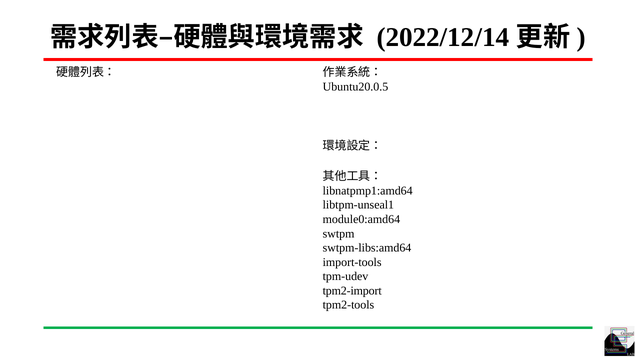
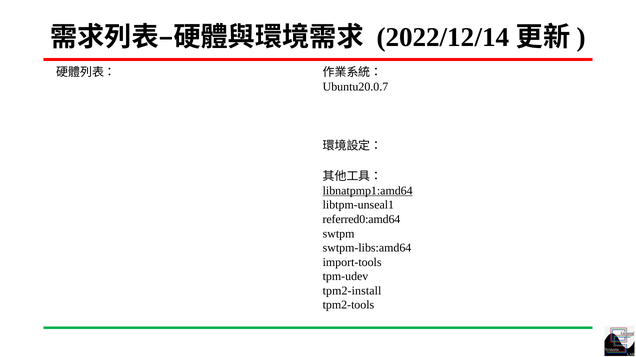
Ubuntu20.0.5: Ubuntu20.0.5 -> Ubuntu20.0.7
libnatpmp1:amd64 underline: none -> present
module0:amd64: module0:amd64 -> referred0:amd64
tpm2-import: tpm2-import -> tpm2-install
